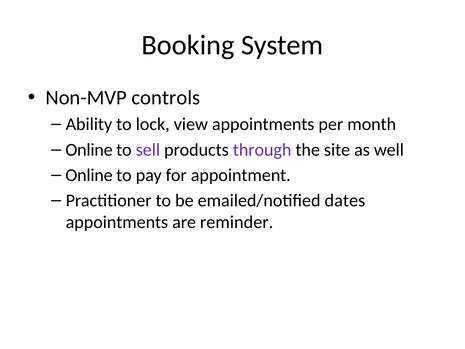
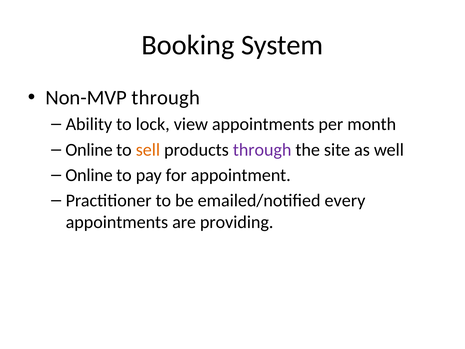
Non-MVP controls: controls -> through
sell colour: purple -> orange
dates: dates -> every
reminder: reminder -> providing
